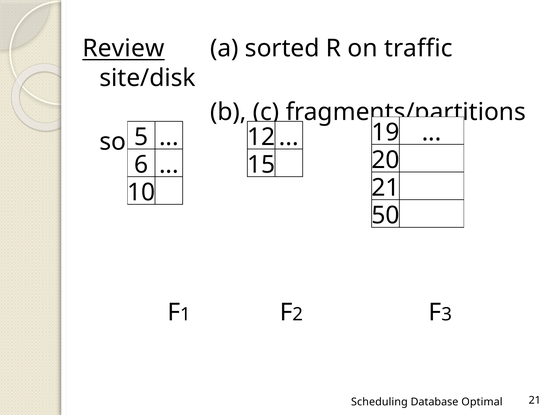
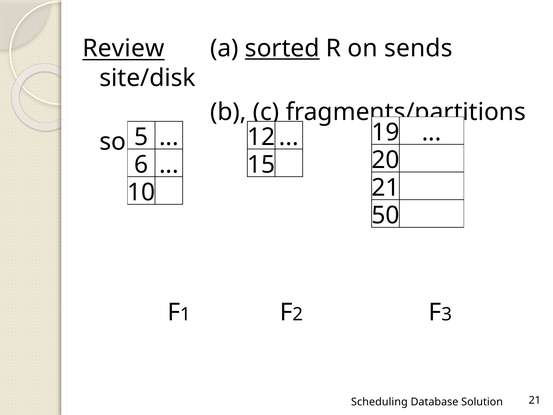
sorted at (282, 48) underline: none -> present
traffic: traffic -> sends
Optimal: Optimal -> Solution
